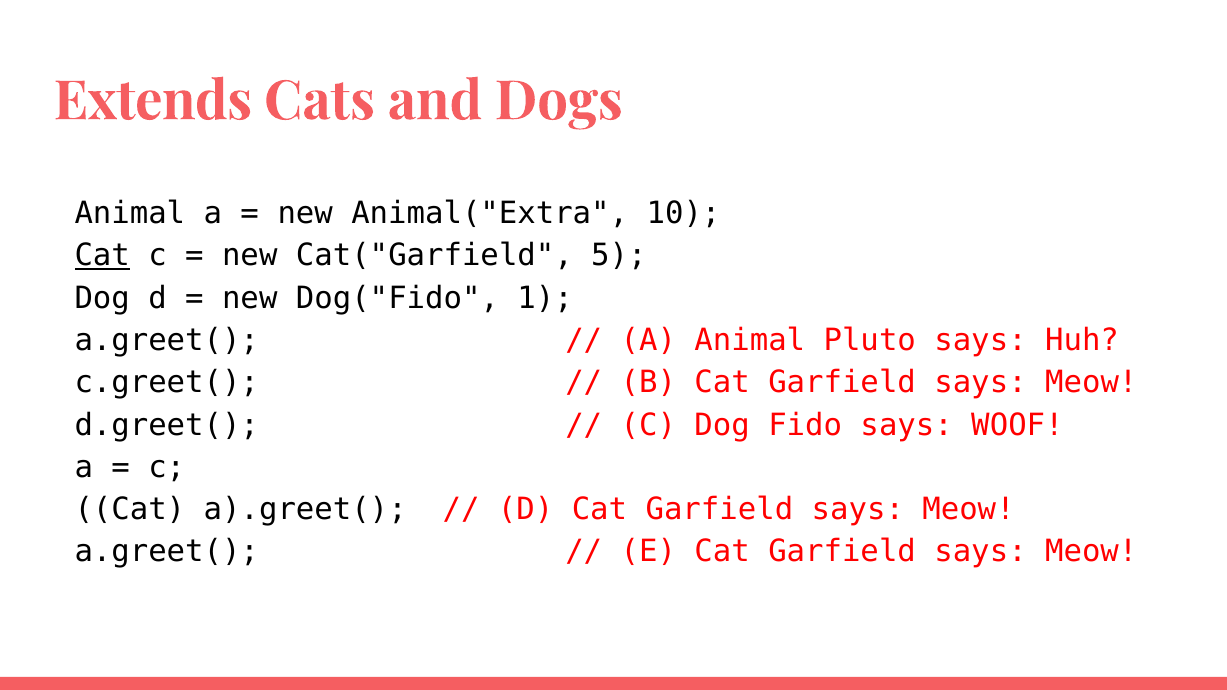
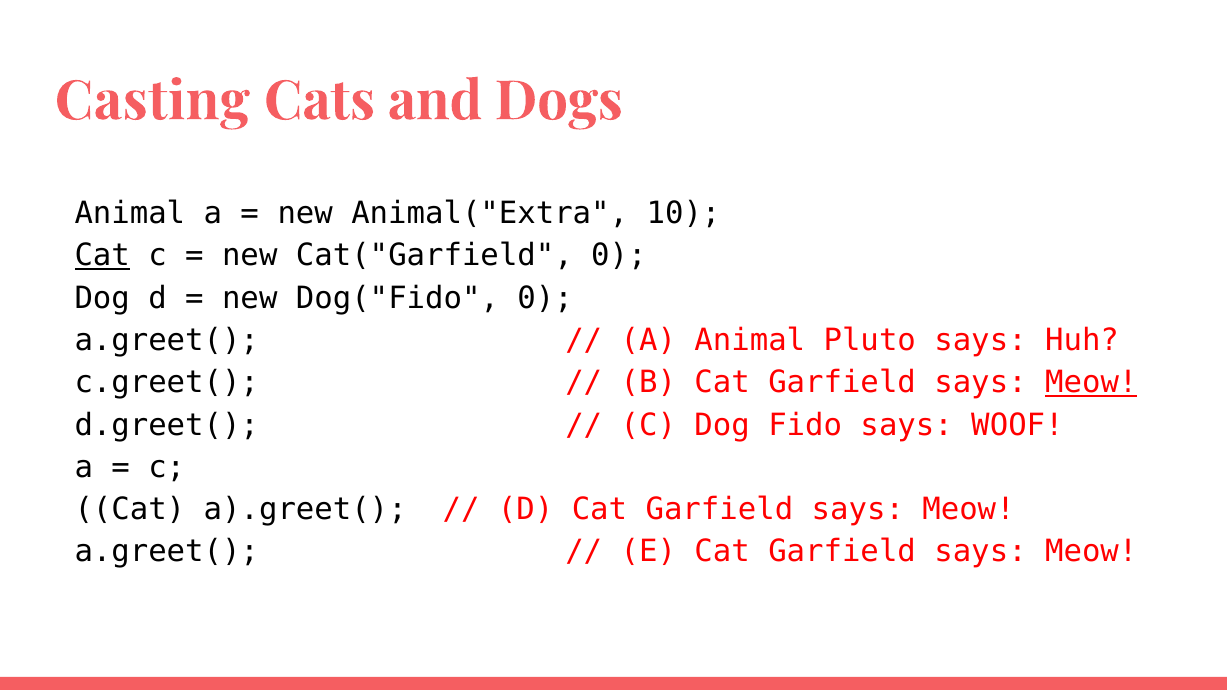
Extends: Extends -> Casting
Cat("Garfield 5: 5 -> 0
Dog("Fido 1: 1 -> 0
Meow at (1091, 383) underline: none -> present
